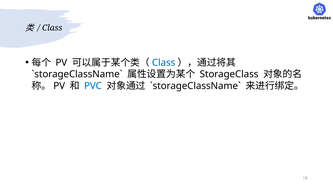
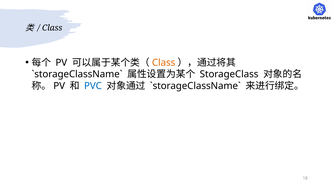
Class at (164, 63) colour: blue -> orange
